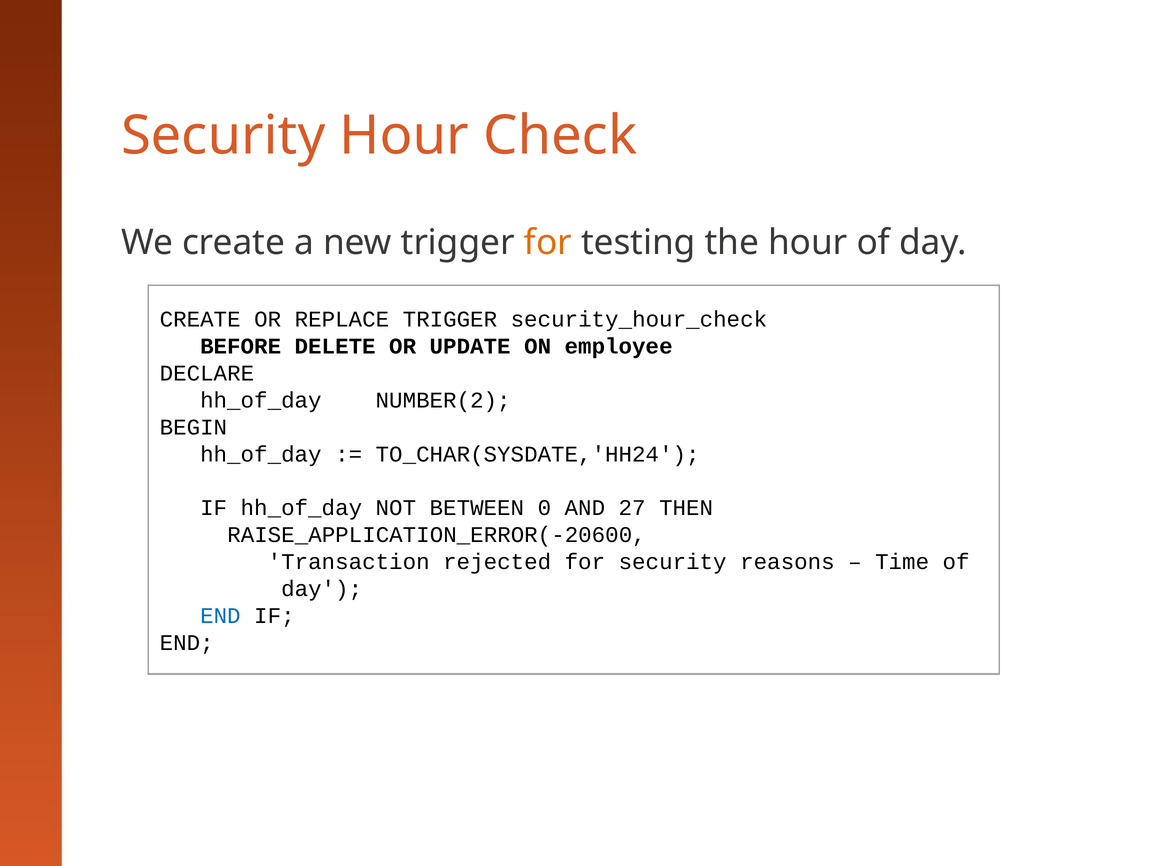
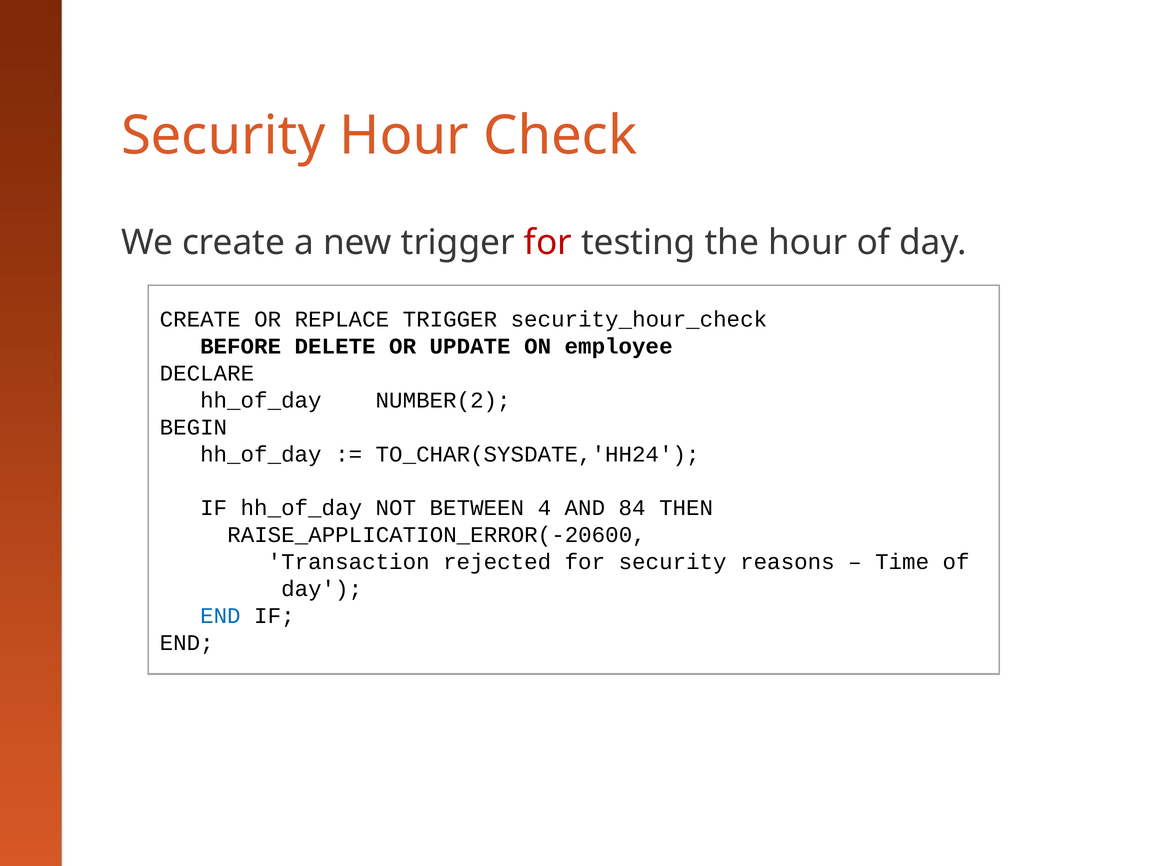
for at (548, 243) colour: orange -> red
0: 0 -> 4
27: 27 -> 84
